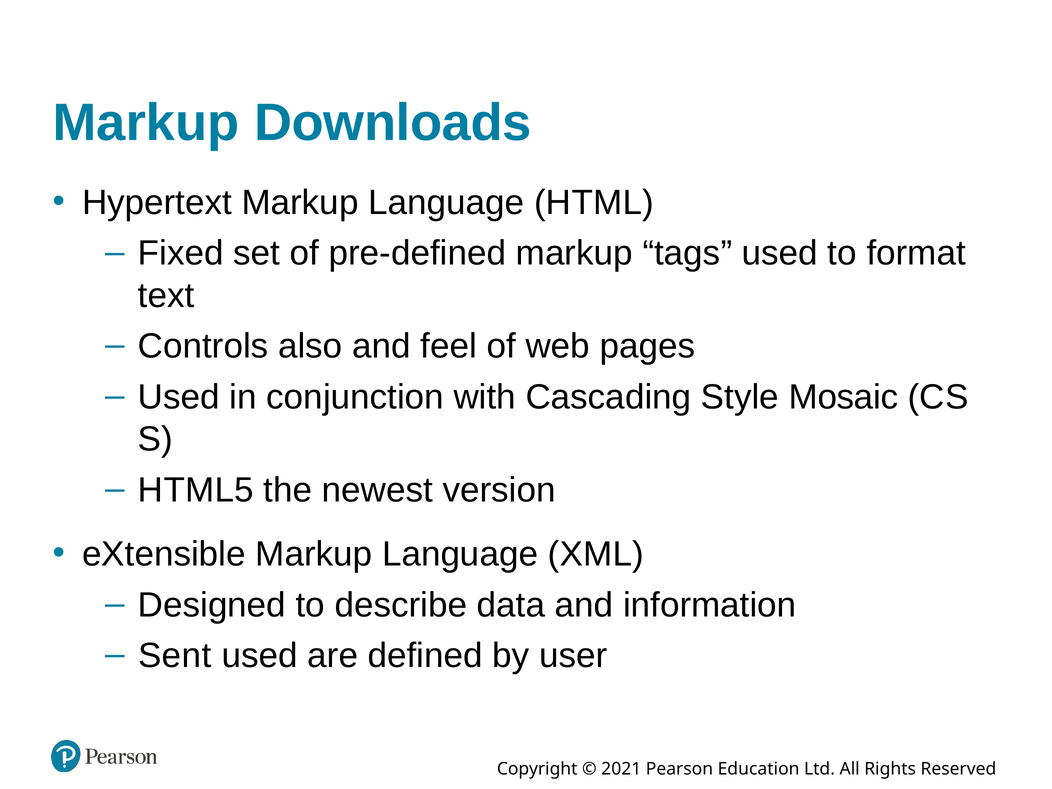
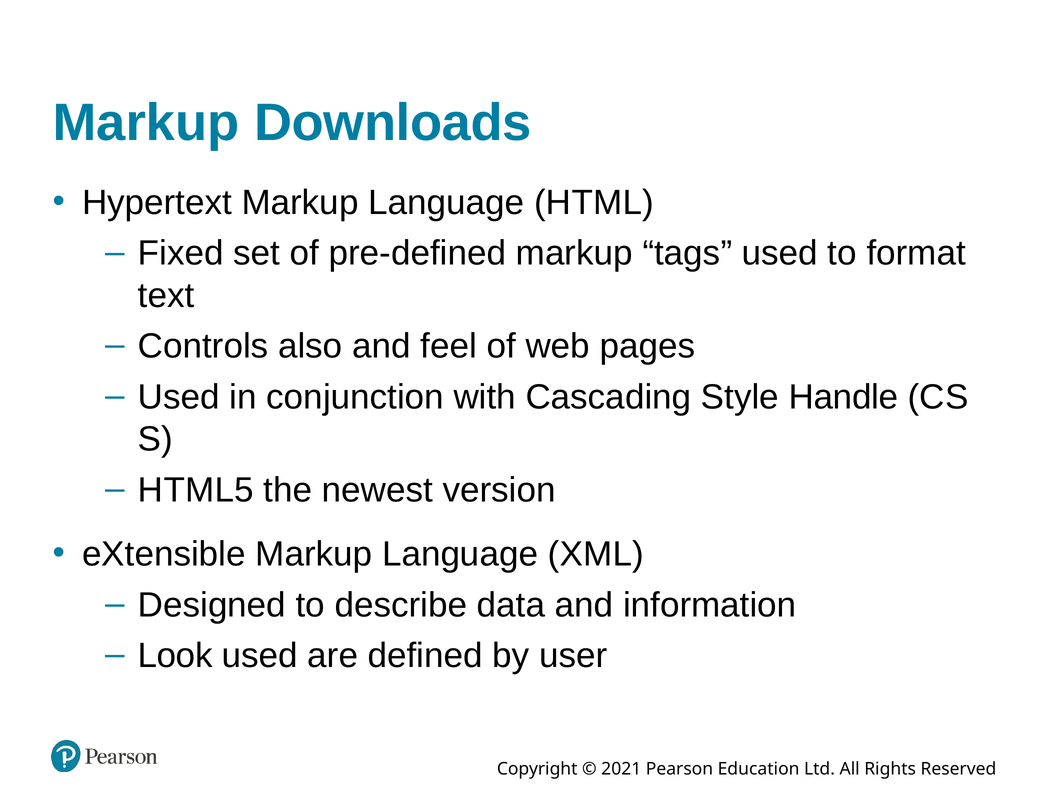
Mosaic: Mosaic -> Handle
Sent: Sent -> Look
